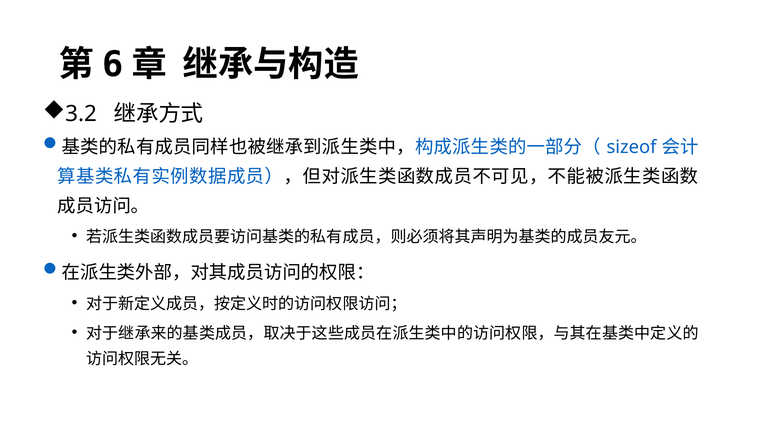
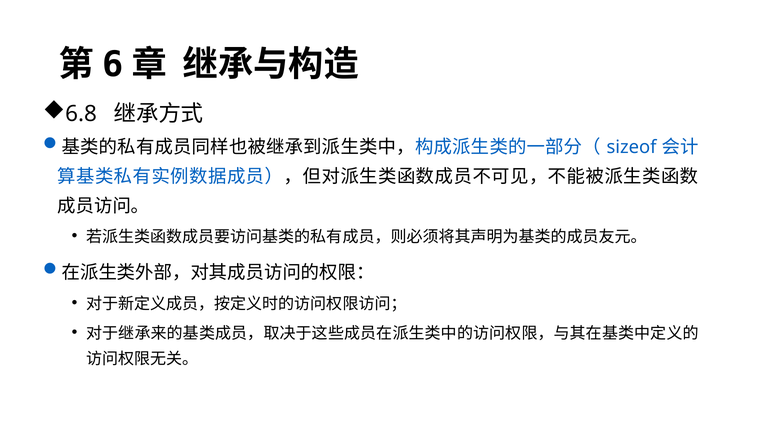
3.2: 3.2 -> 6.8
